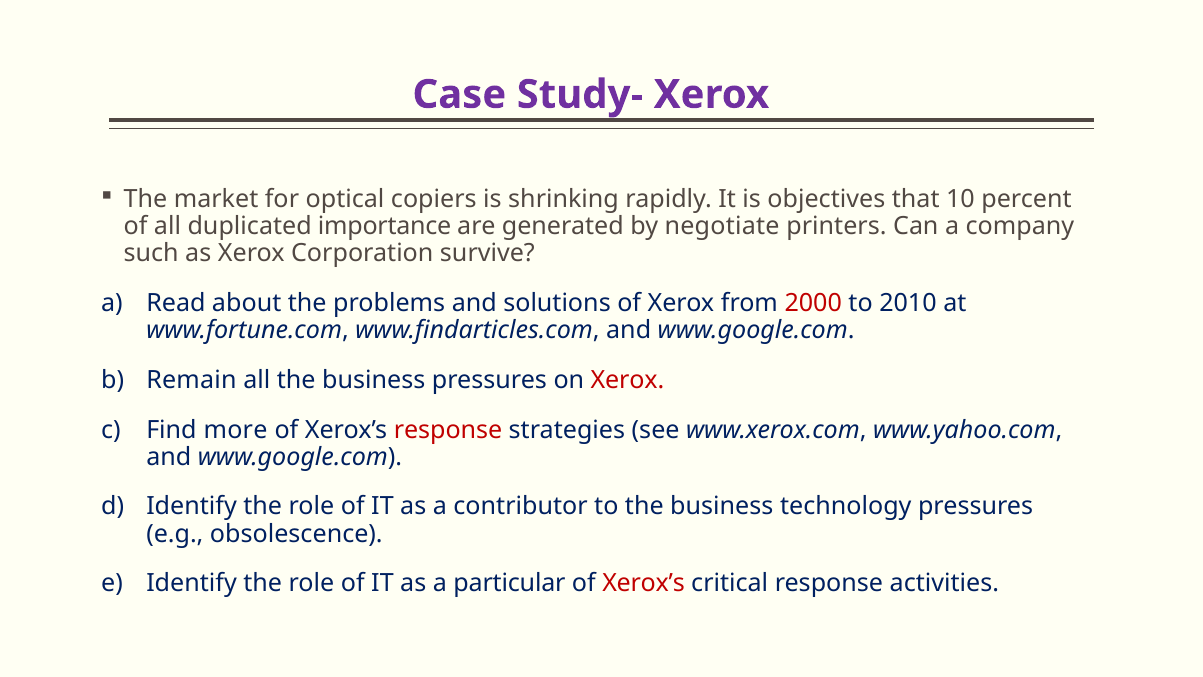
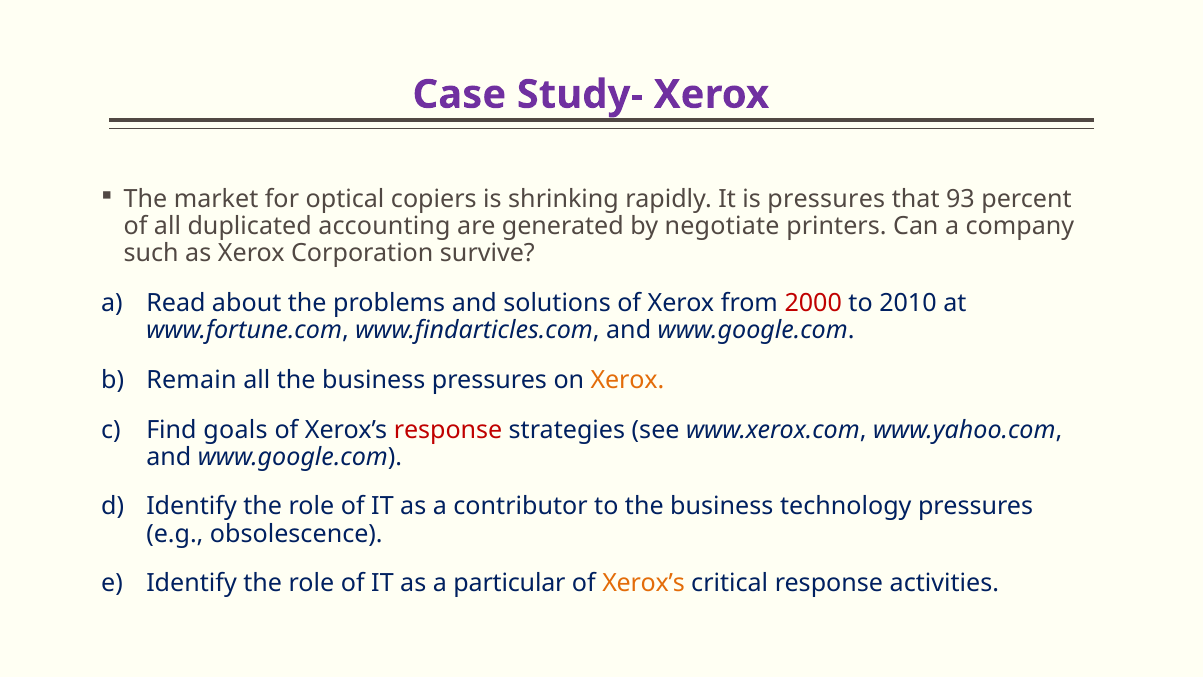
is objectives: objectives -> pressures
10: 10 -> 93
importance: importance -> accounting
Xerox at (627, 380) colour: red -> orange
more: more -> goals
Xerox’s at (644, 583) colour: red -> orange
